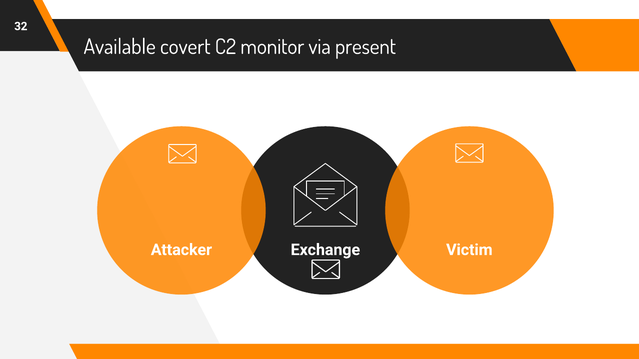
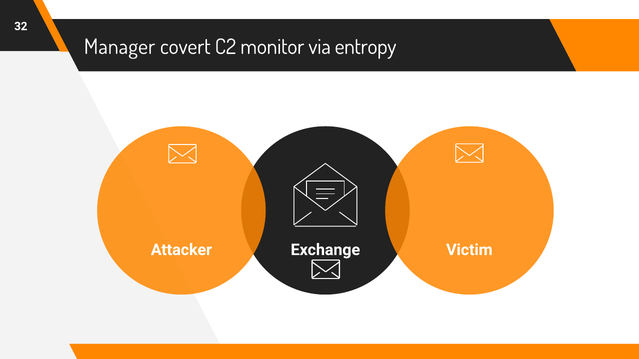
Available: Available -> Manager
present: present -> entropy
